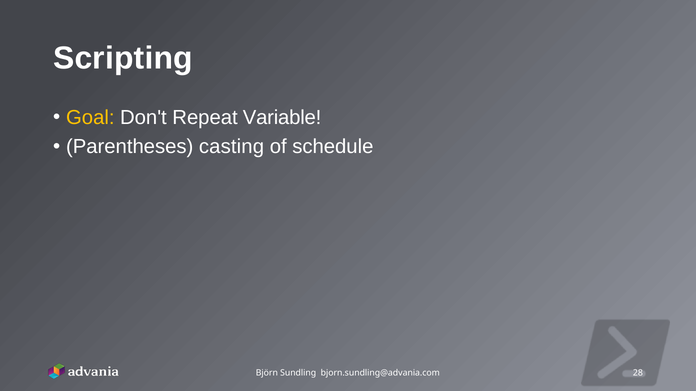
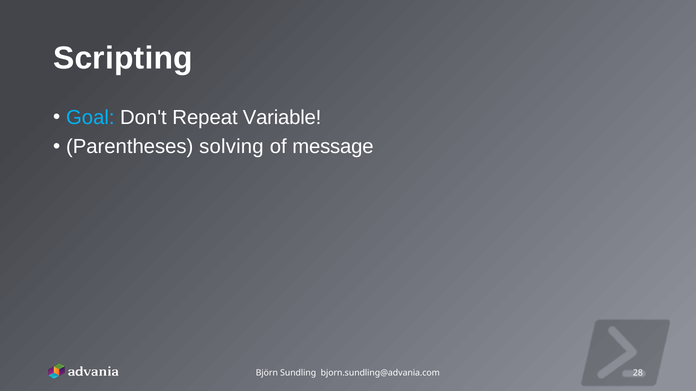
Goal colour: yellow -> light blue
casting: casting -> solving
schedule: schedule -> message
